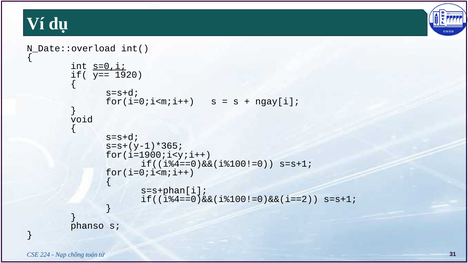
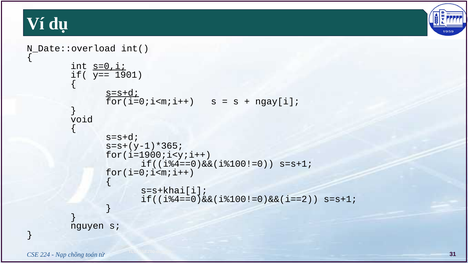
1920: 1920 -> 1901
s=s+d at (122, 93) underline: none -> present
s=s+phan[i: s=s+phan[i -> s=s+khai[i
phanso: phanso -> nguyen
